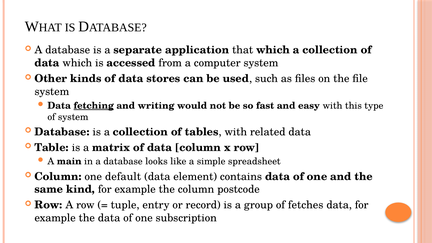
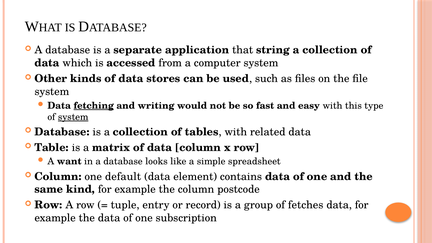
that which: which -> string
system at (73, 117) underline: none -> present
main: main -> want
